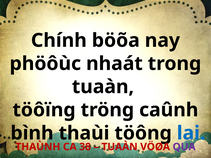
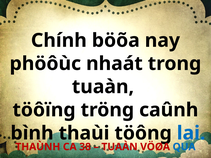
QUA colour: purple -> blue
